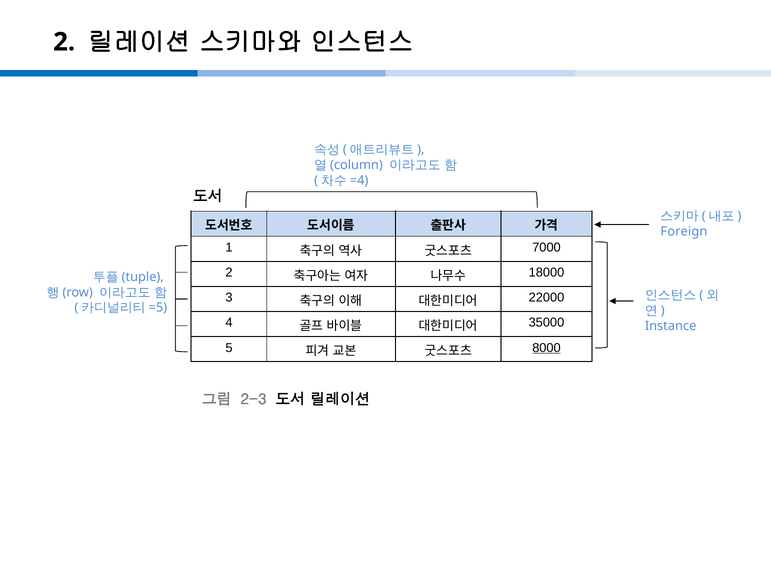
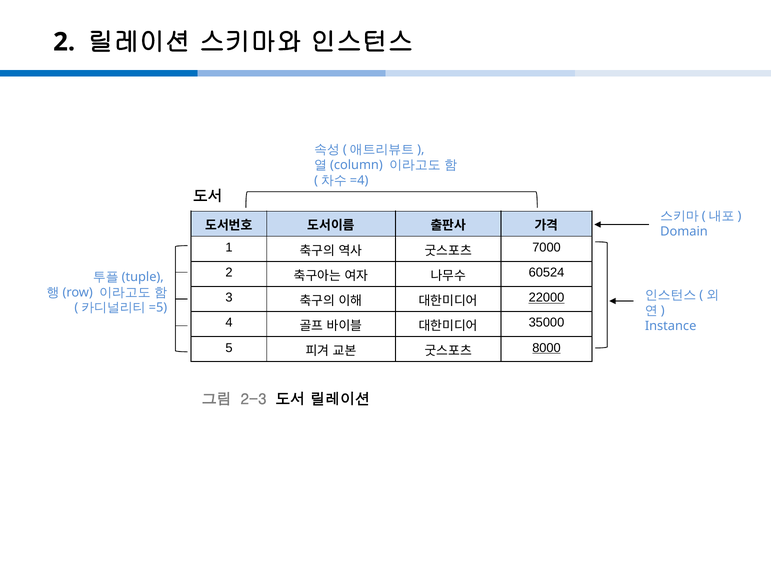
Foreign: Foreign -> Domain
18000: 18000 -> 60524
22000 underline: none -> present
